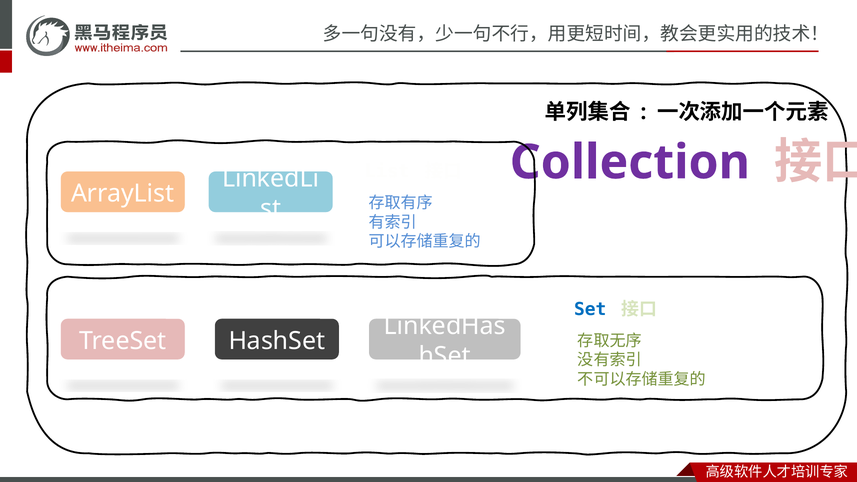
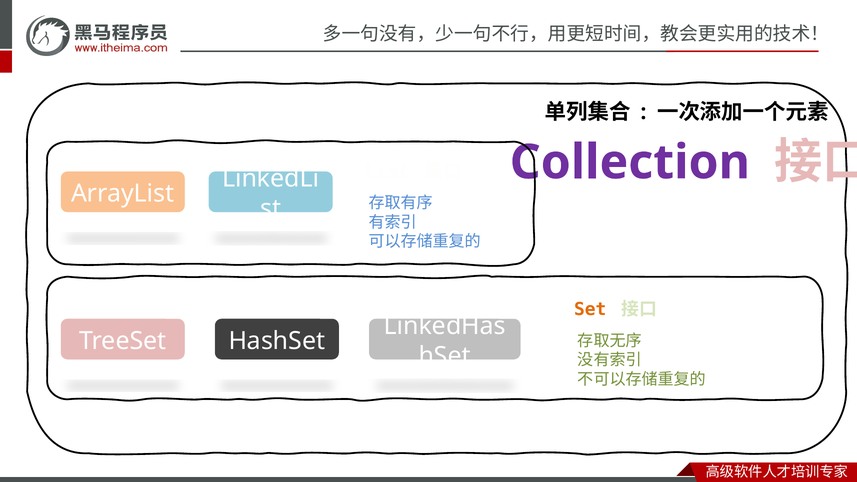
Set colour: blue -> orange
